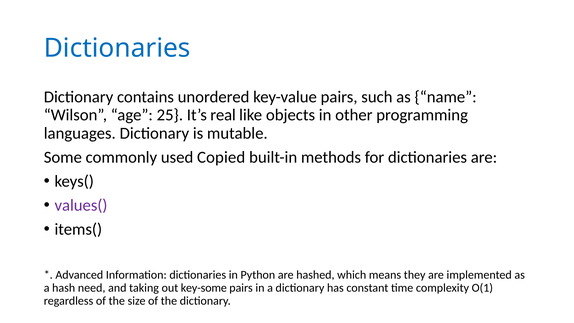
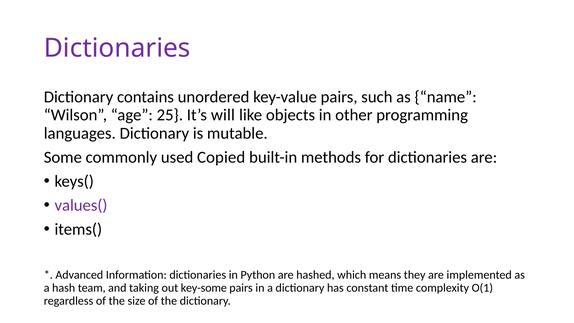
Dictionaries at (117, 48) colour: blue -> purple
real: real -> will
need: need -> team
